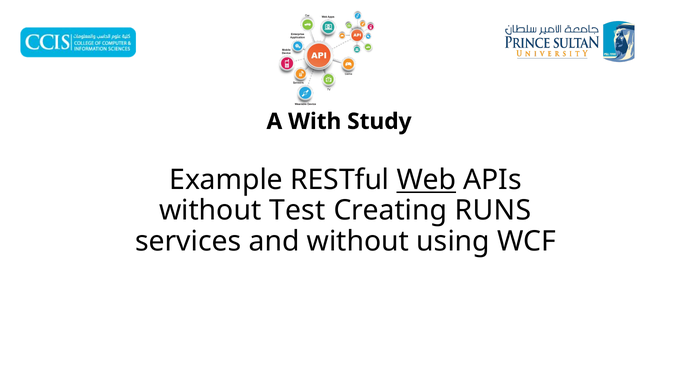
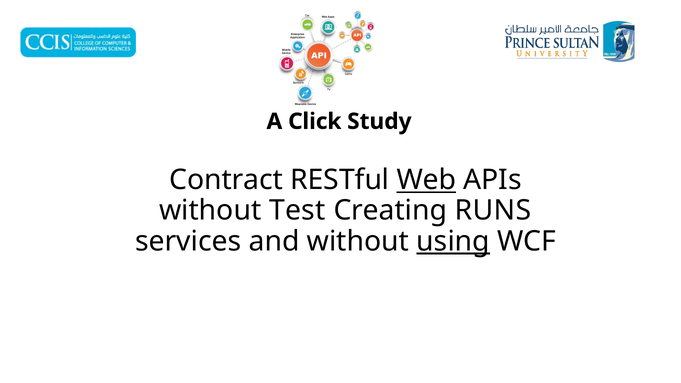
With: With -> Click
Example: Example -> Contract
using underline: none -> present
